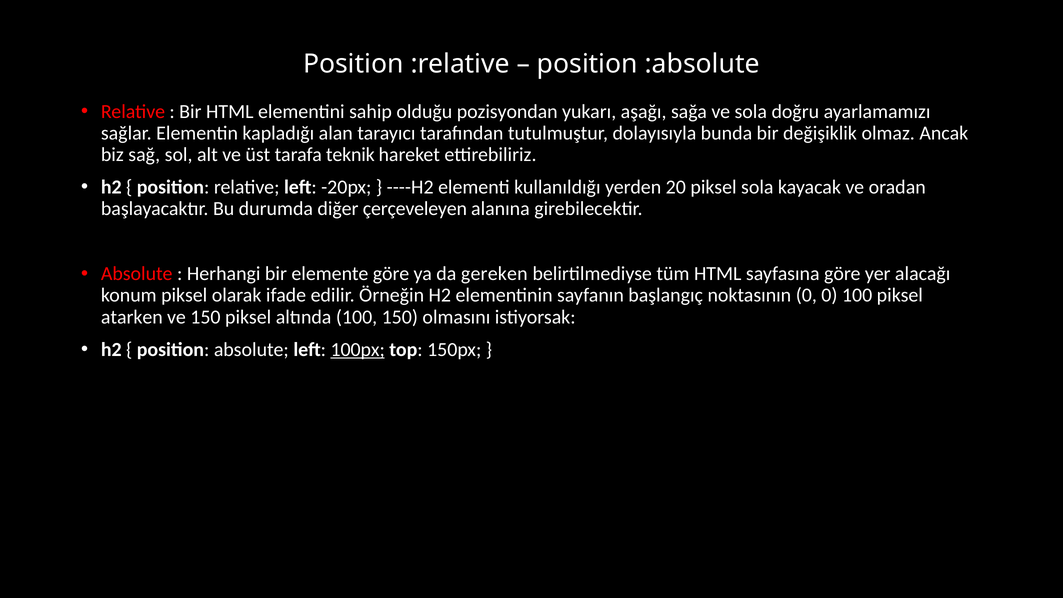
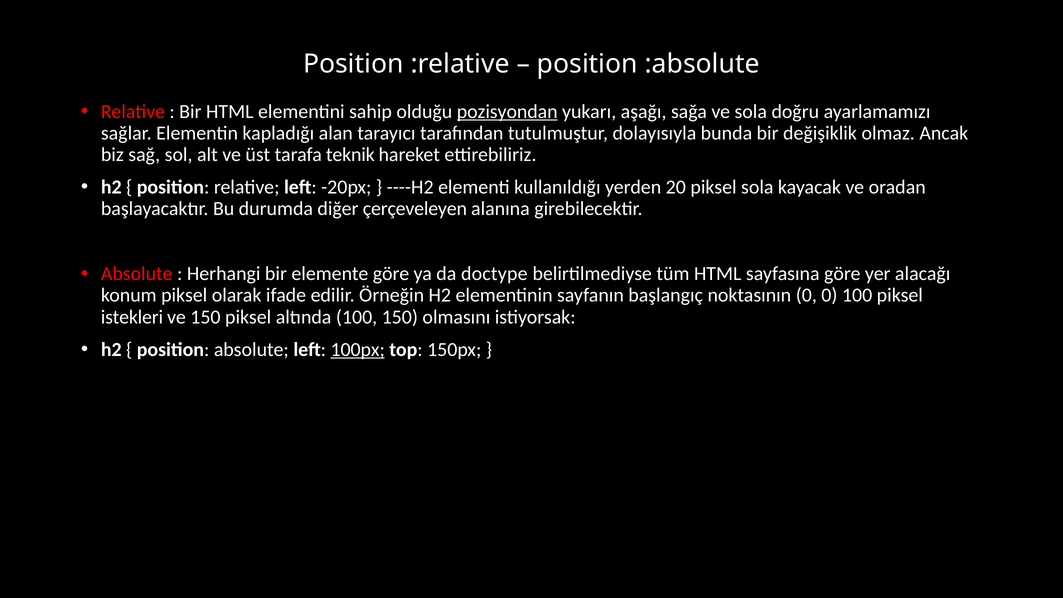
pozisyondan underline: none -> present
gereken: gereken -> doctype
atarken: atarken -> istekleri
